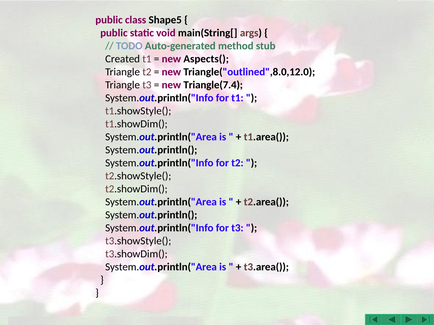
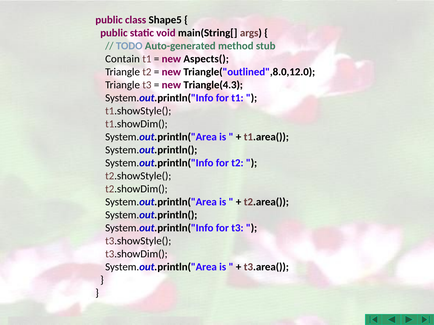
Created: Created -> Contain
Triangle(7.4: Triangle(7.4 -> Triangle(4.3
